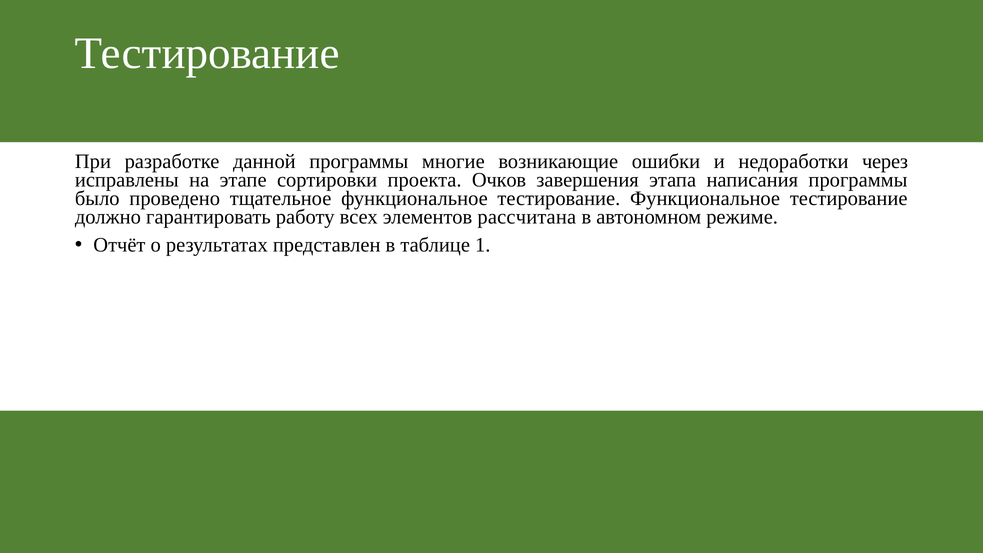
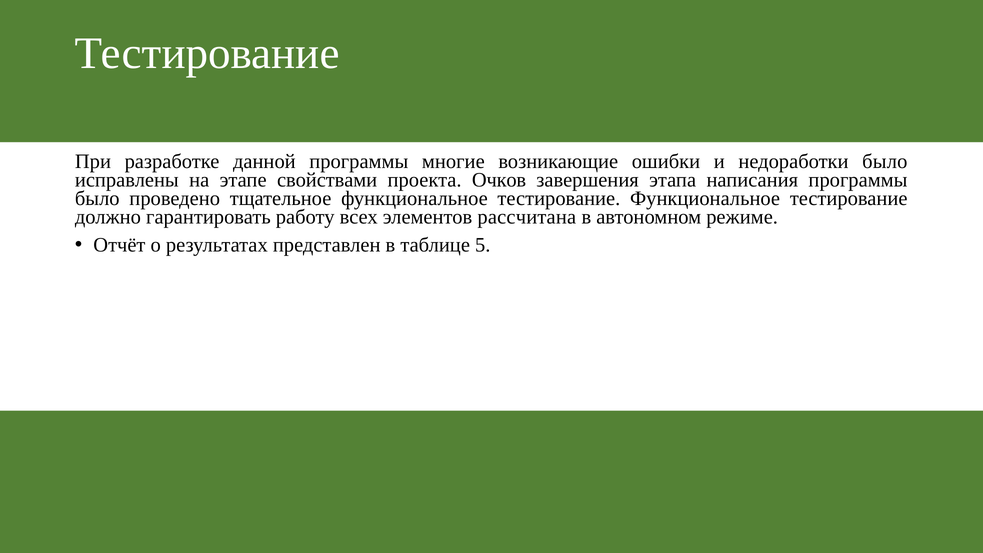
недоработки через: через -> было
сортировки: сортировки -> свойствами
1: 1 -> 5
